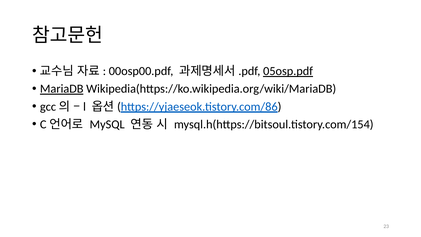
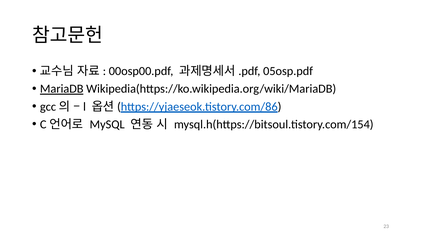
05osp.pdf underline: present -> none
